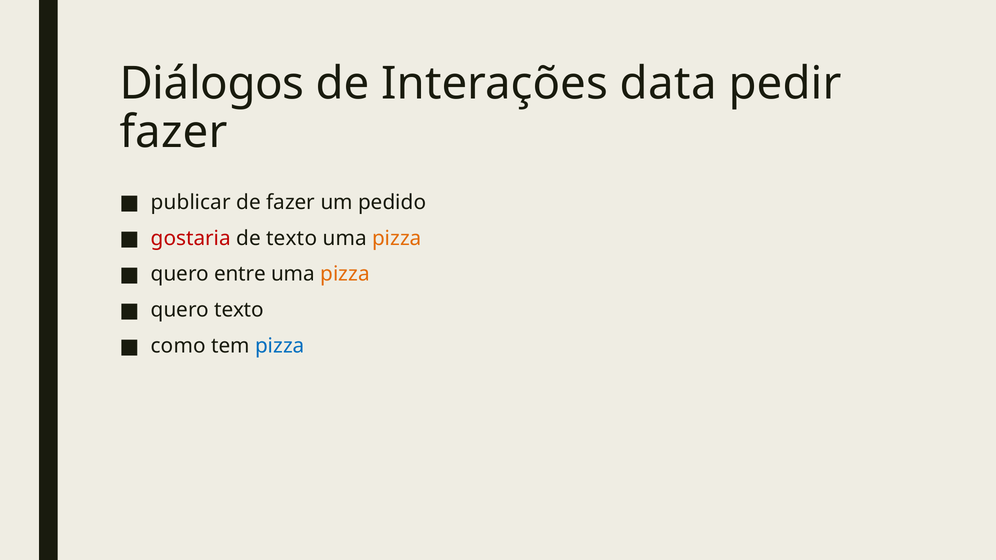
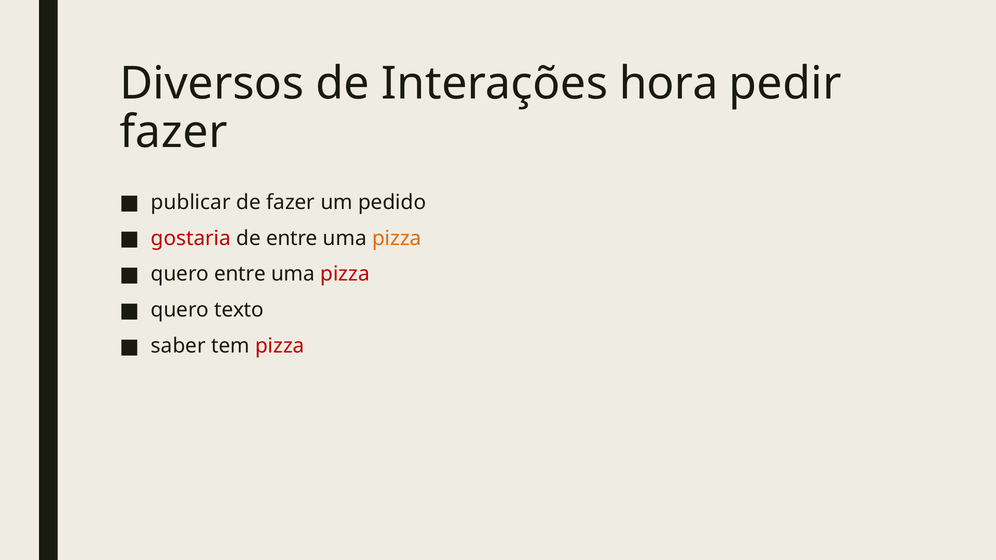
Diálogos: Diálogos -> Diversos
data: data -> hora
de texto: texto -> entre
pizza at (345, 274) colour: orange -> red
como: como -> saber
pizza at (280, 346) colour: blue -> red
